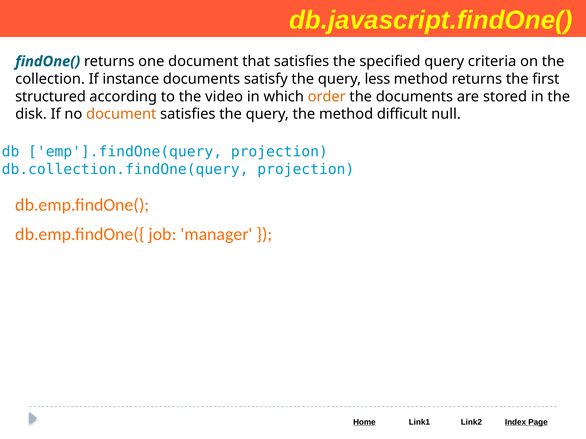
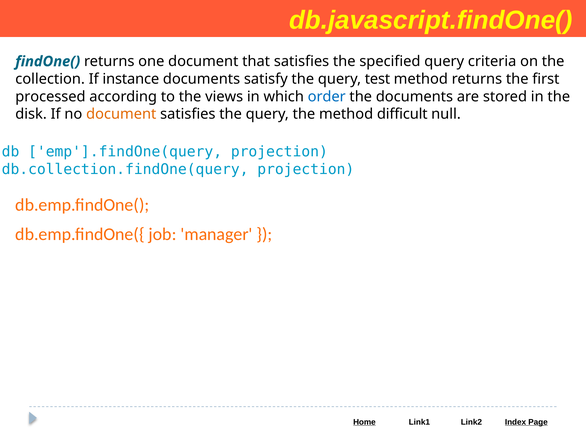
less: less -> test
structured: structured -> processed
video: video -> views
order colour: orange -> blue
